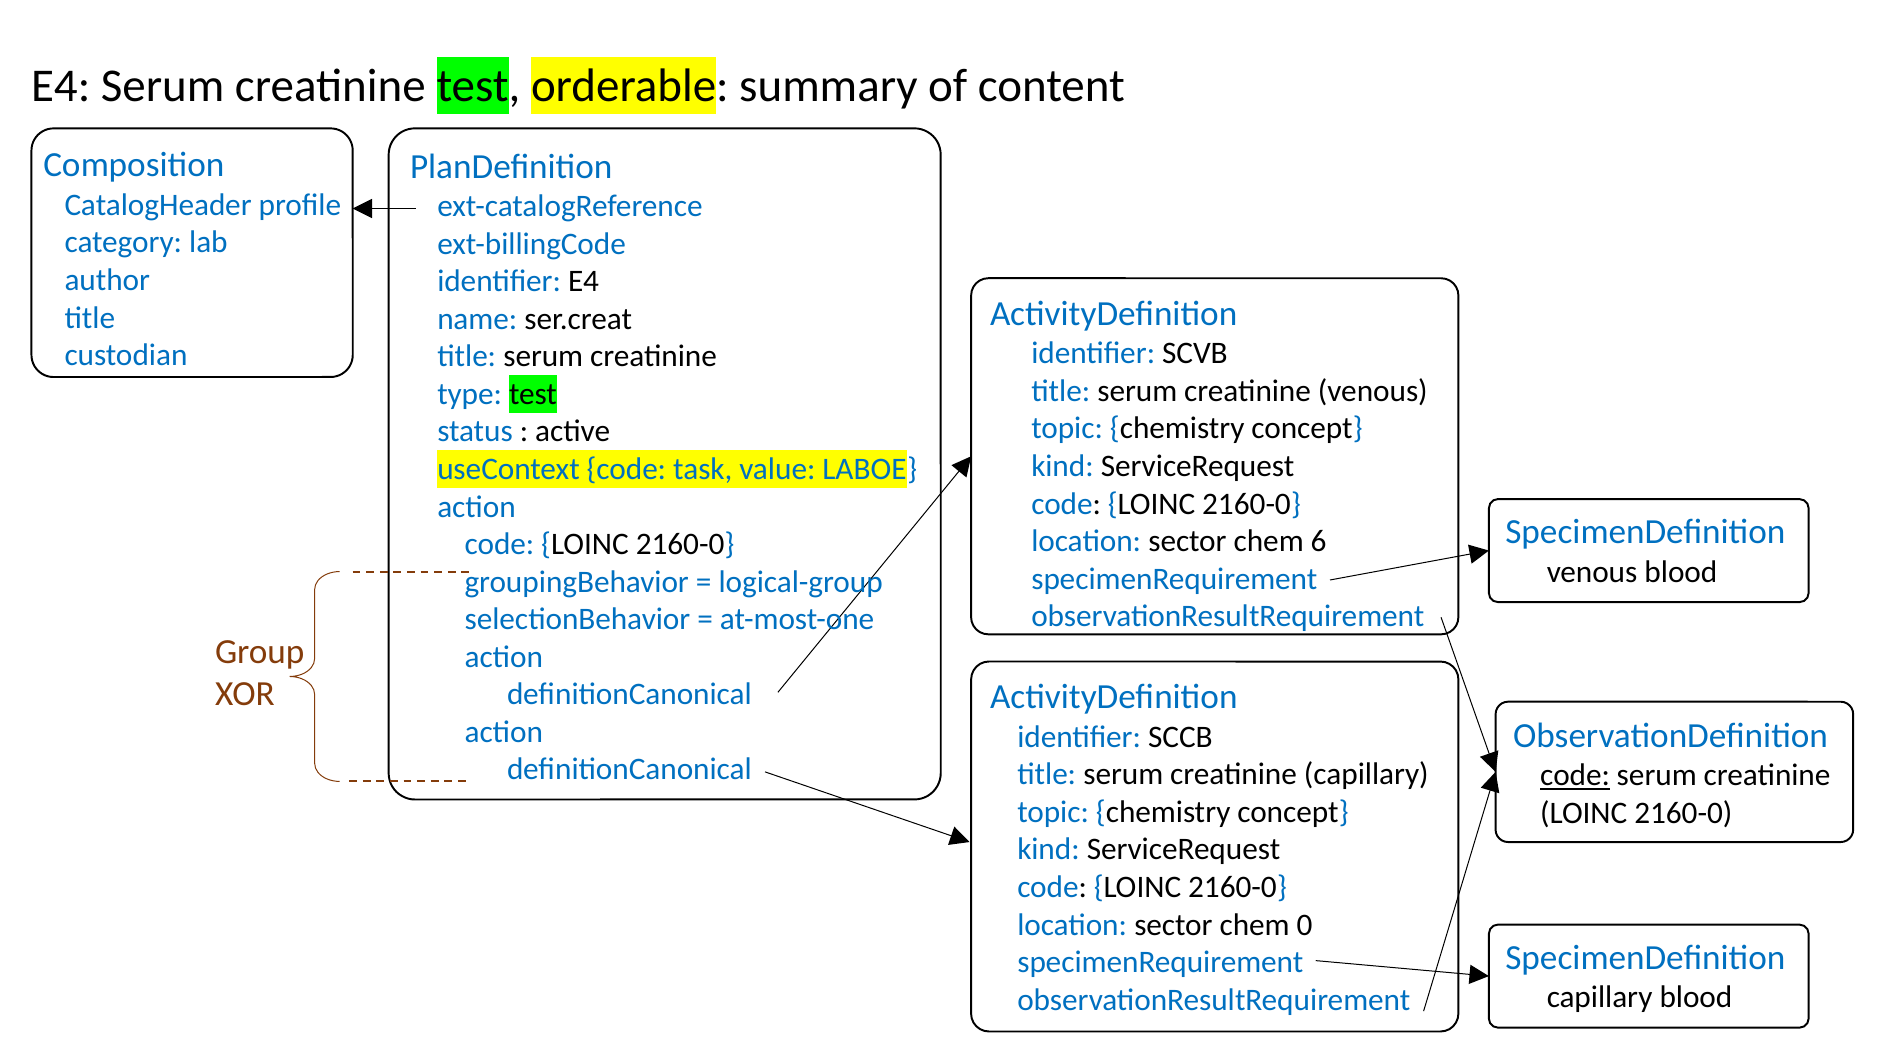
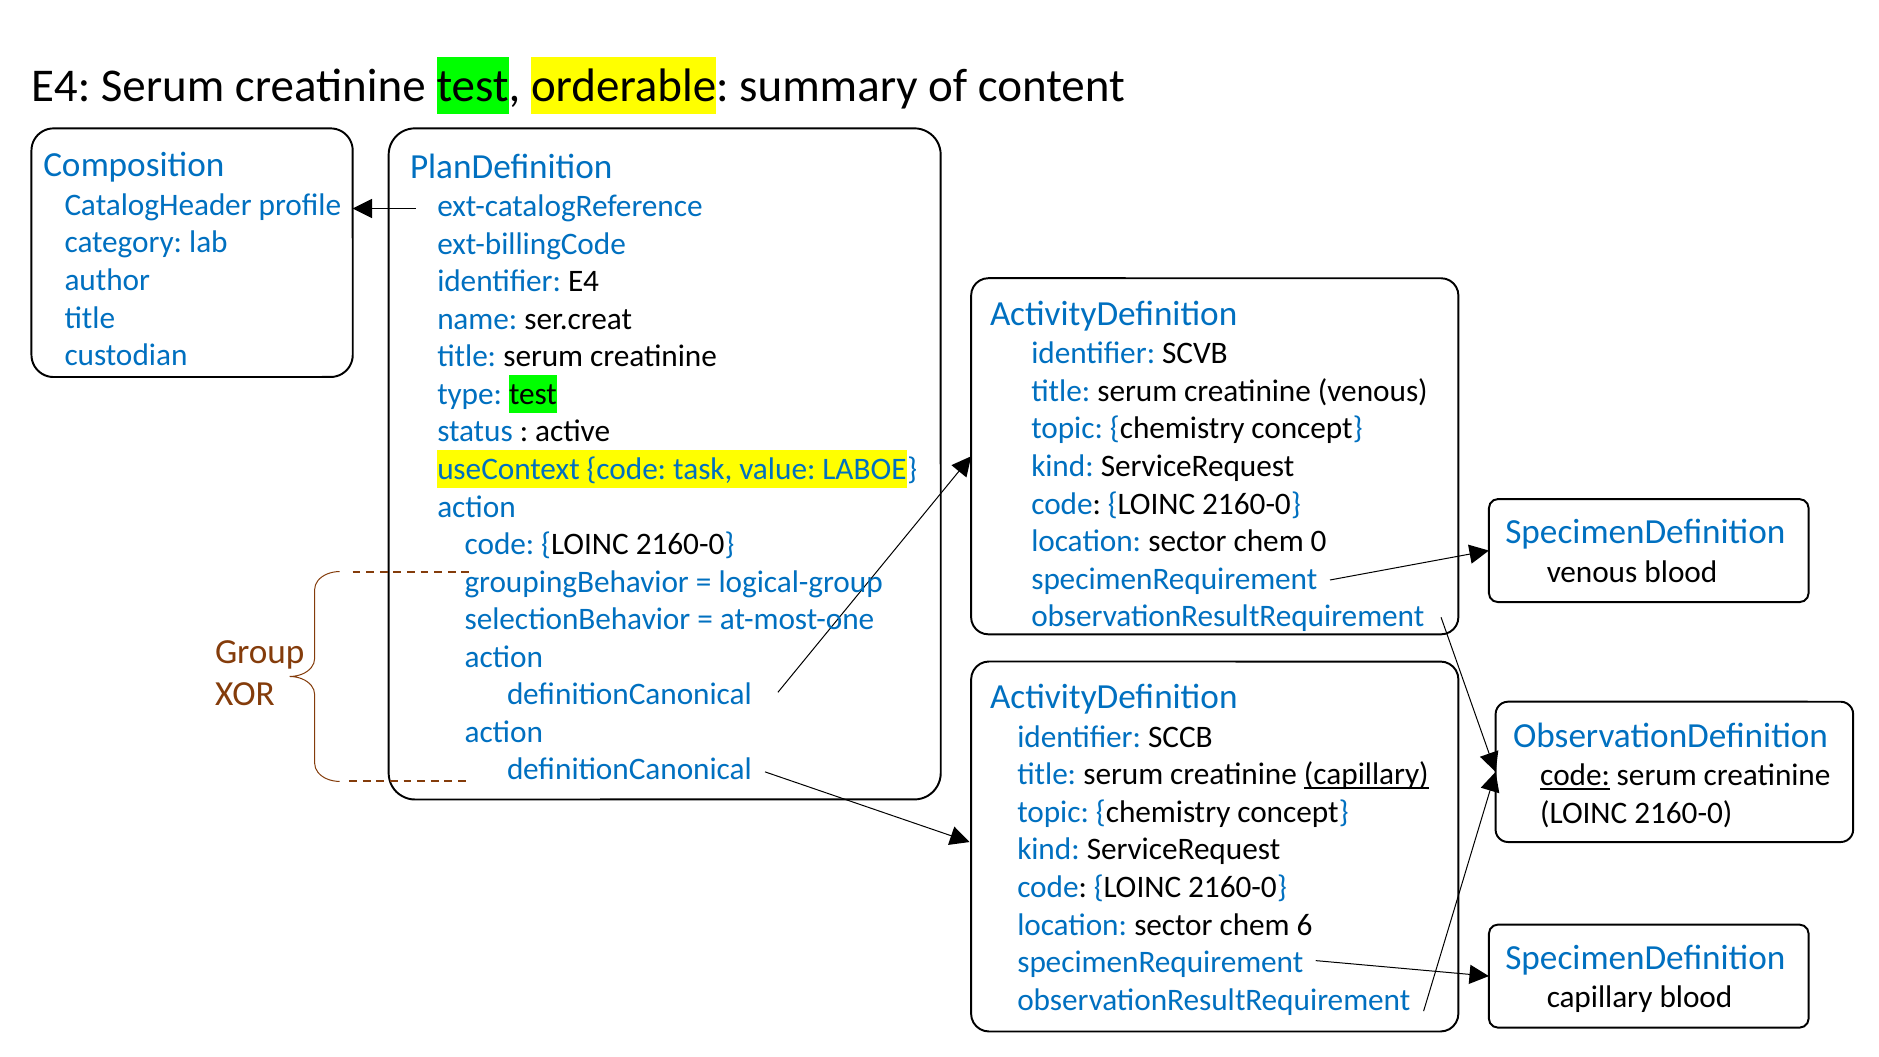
6: 6 -> 0
capillary at (1366, 774) underline: none -> present
0: 0 -> 6
